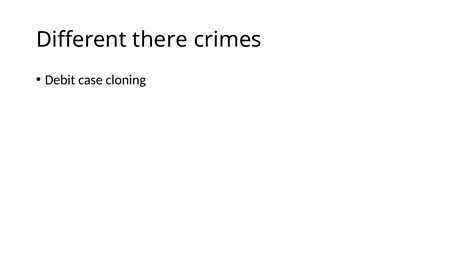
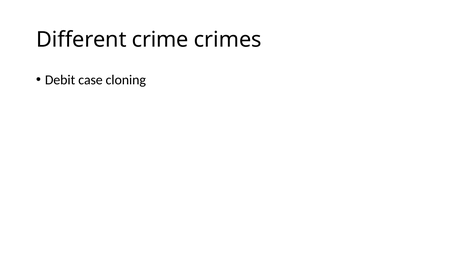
there: there -> crime
